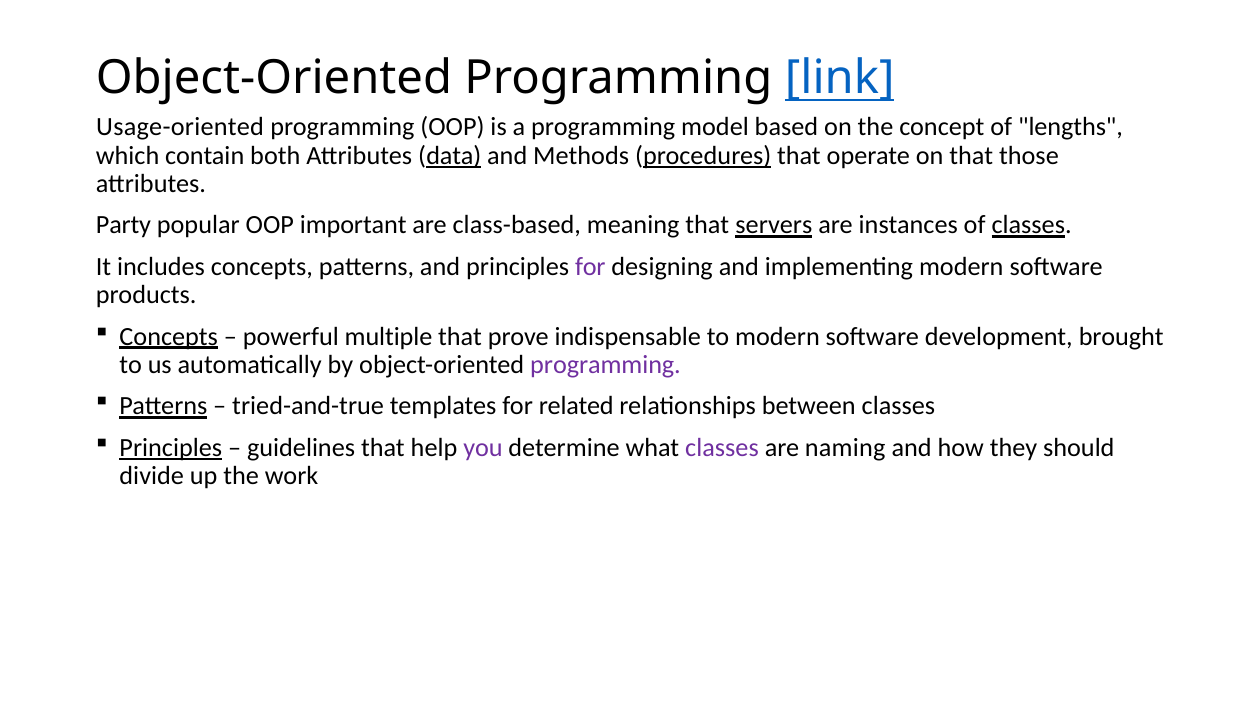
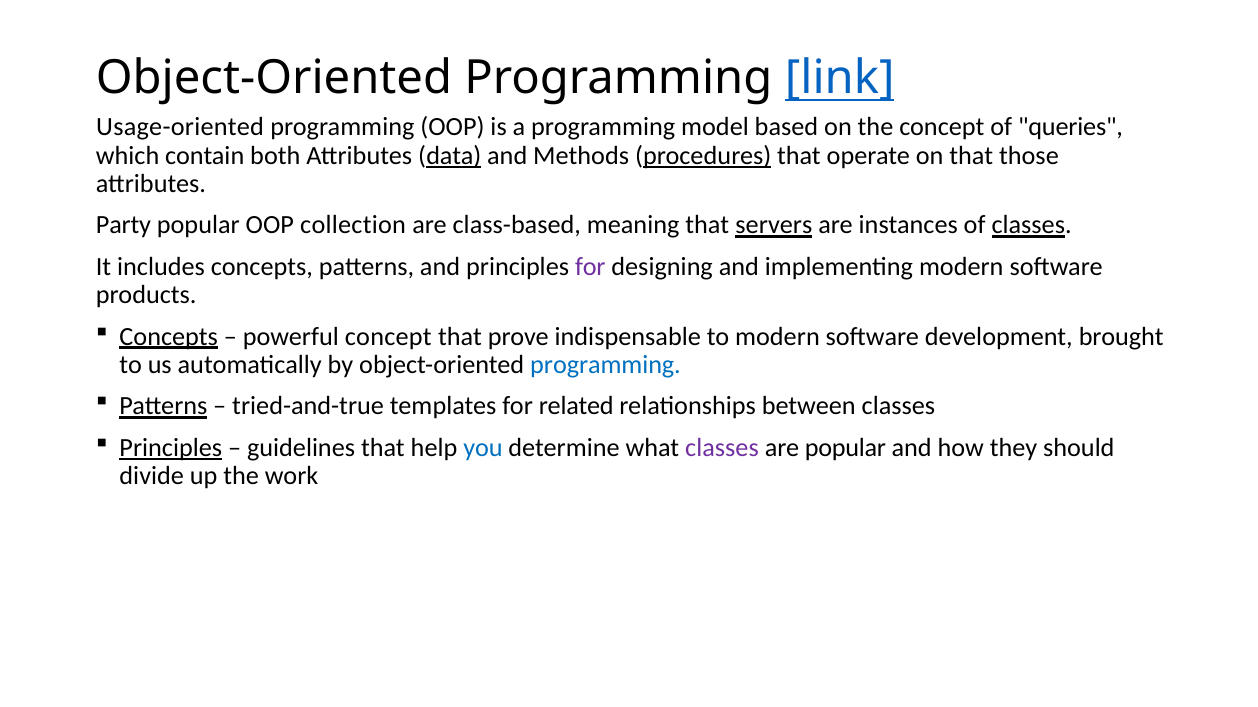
lengths: lengths -> queries
important: important -> collection
powerful multiple: multiple -> concept
programming at (606, 365) colour: purple -> blue
you colour: purple -> blue
are naming: naming -> popular
